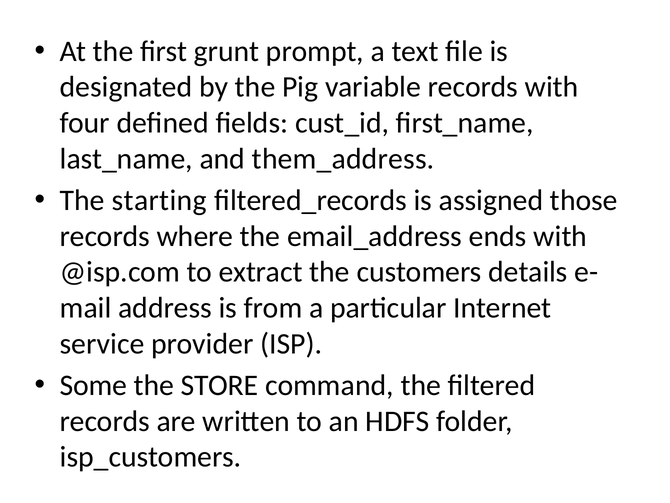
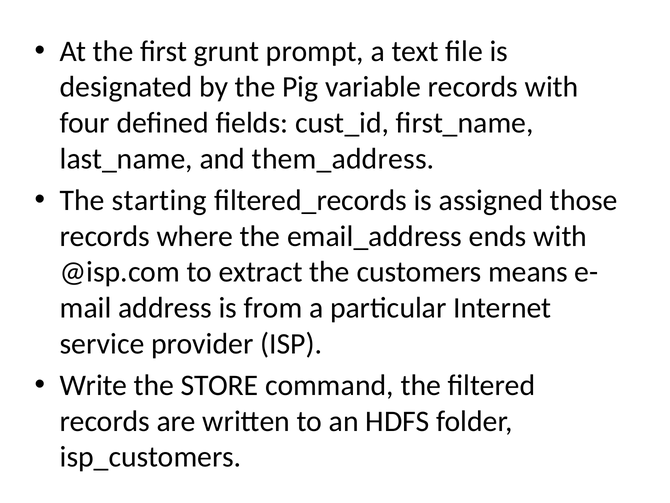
details: details -> means
Some: Some -> Write
